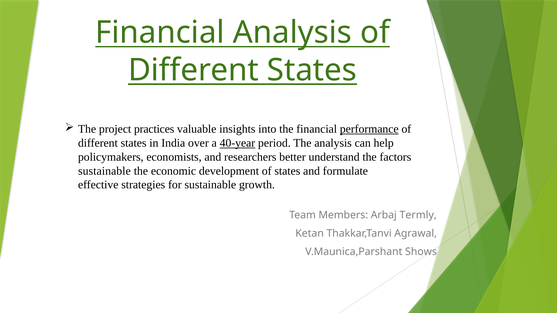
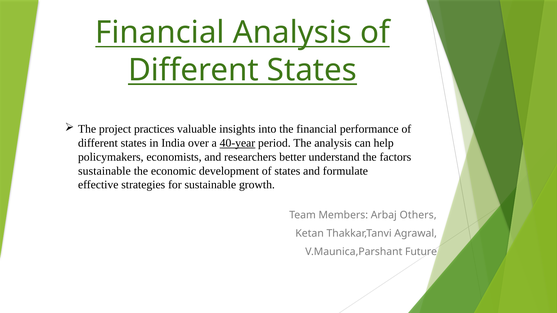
performance underline: present -> none
Termly: Termly -> Others
Shows: Shows -> Future
